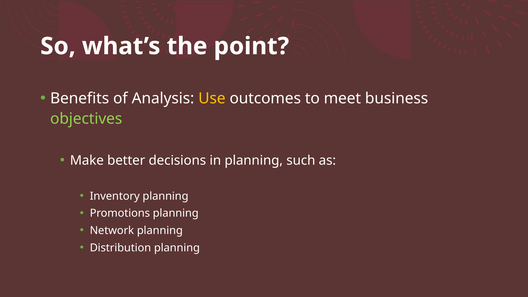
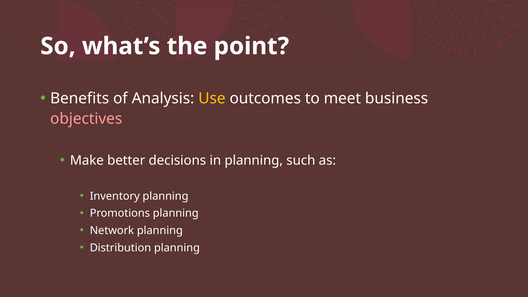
objectives colour: light green -> pink
